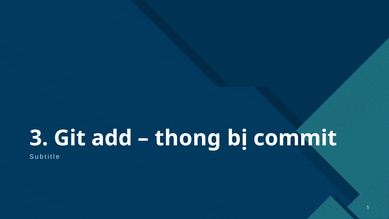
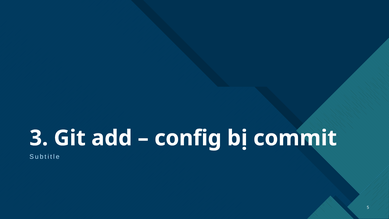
thong: thong -> config
